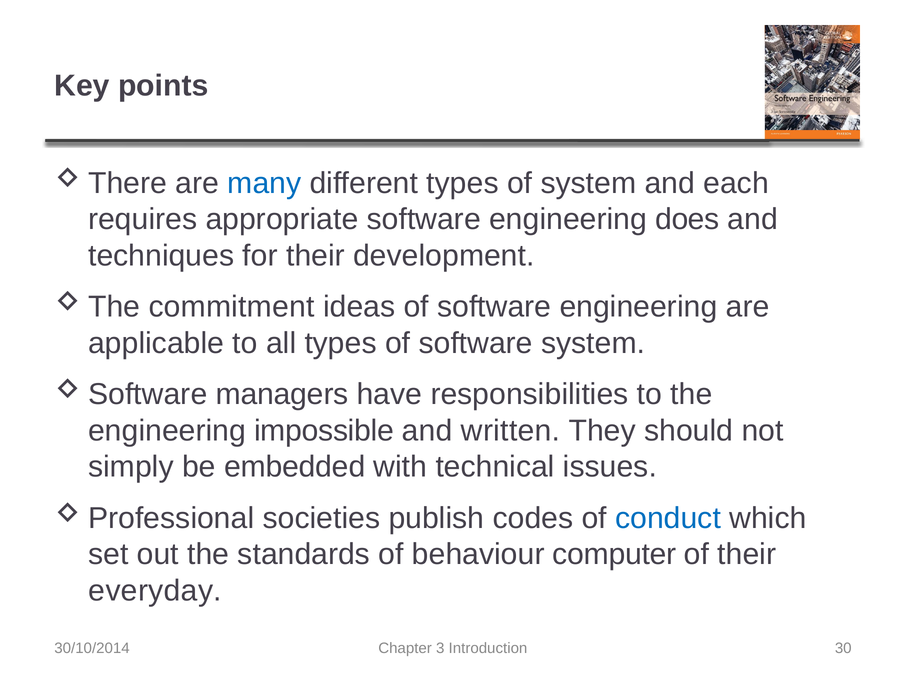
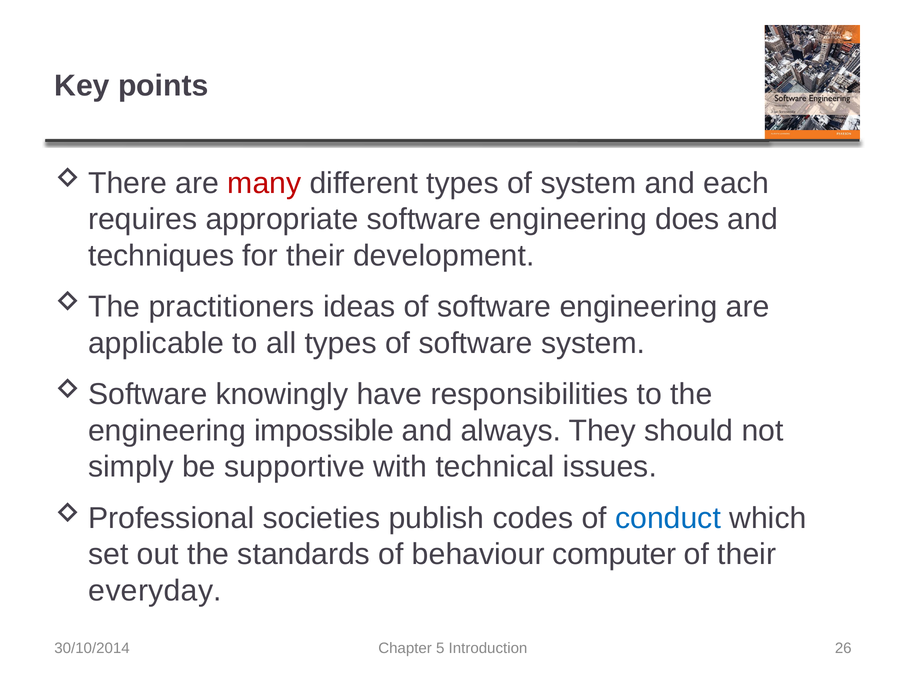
many colour: blue -> red
commitment: commitment -> practitioners
managers: managers -> knowingly
written: written -> always
embedded: embedded -> supportive
3: 3 -> 5
30: 30 -> 26
